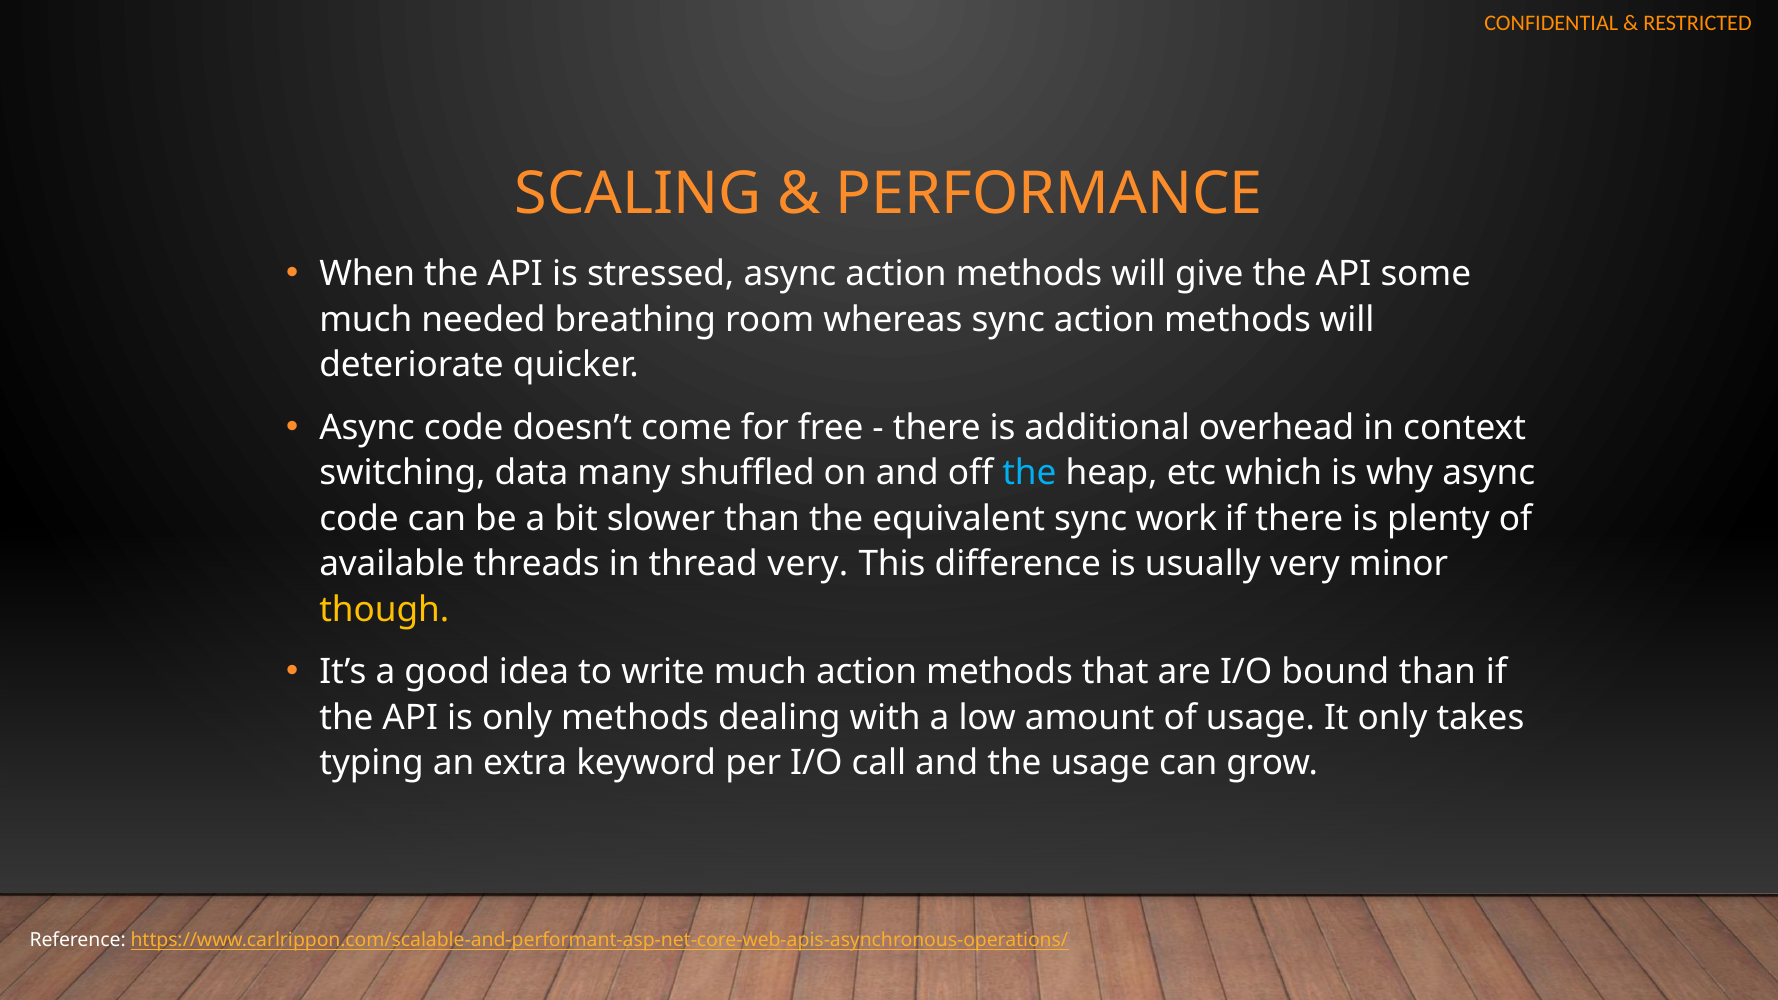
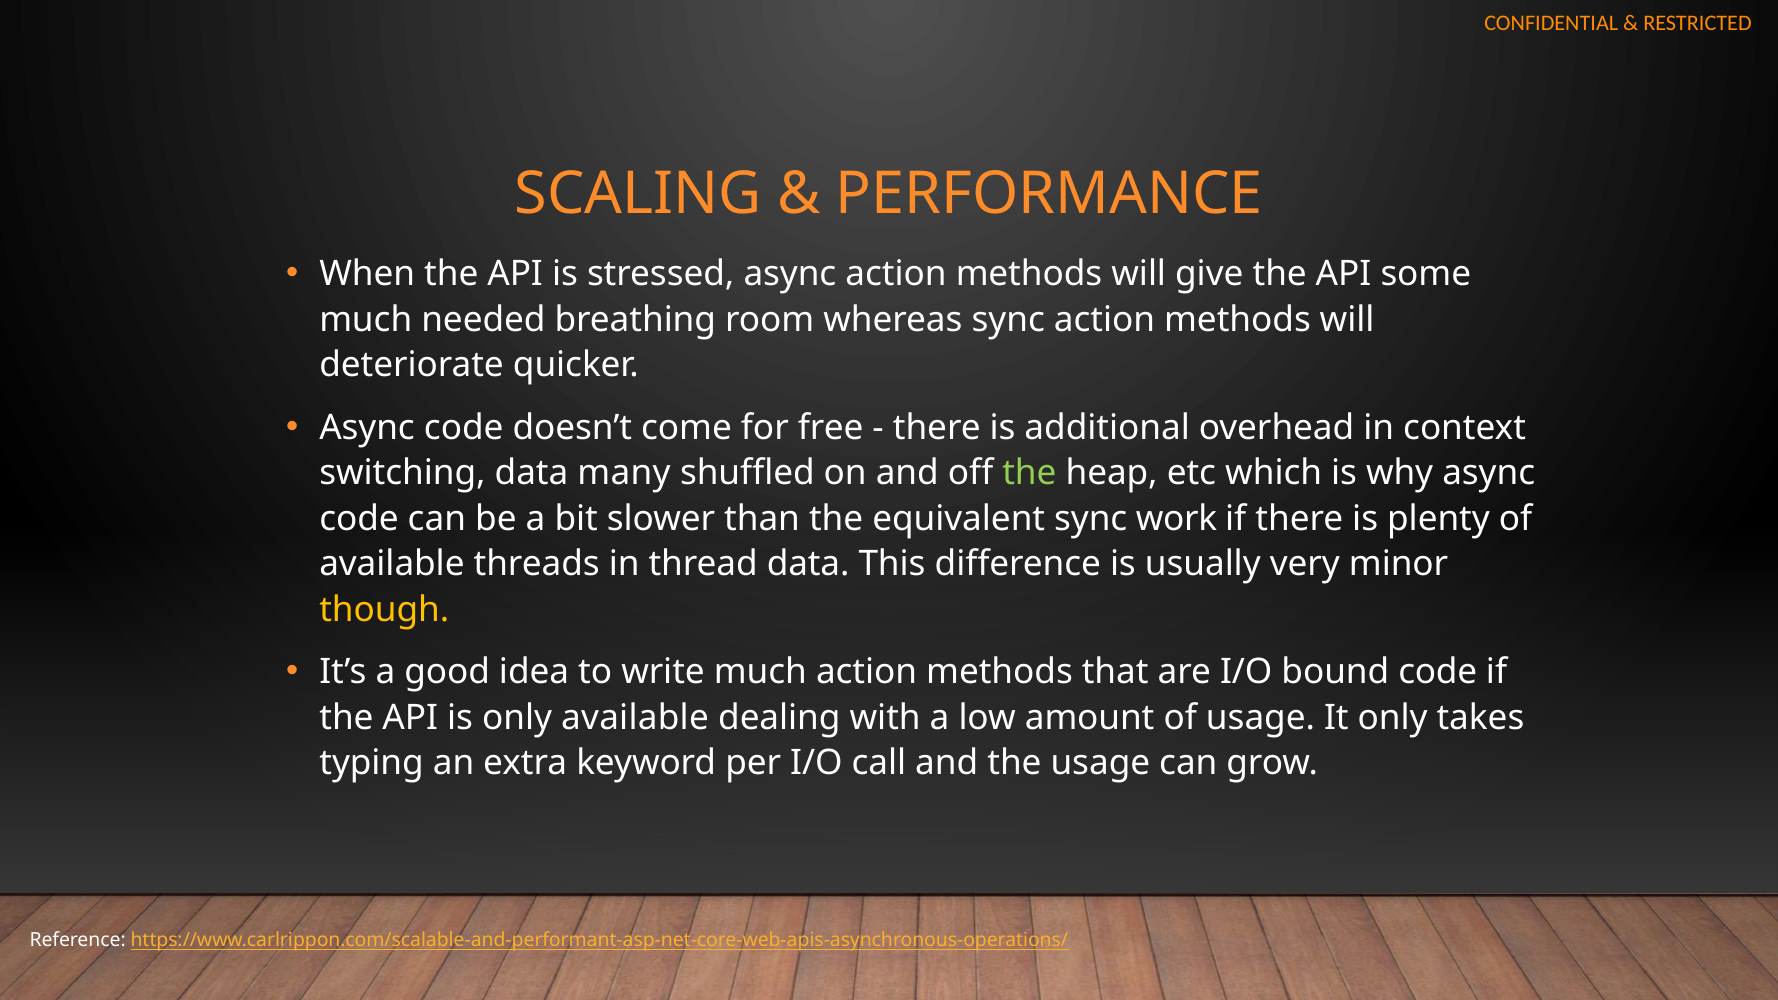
the at (1029, 473) colour: light blue -> light green
thread very: very -> data
bound than: than -> code
only methods: methods -> available
